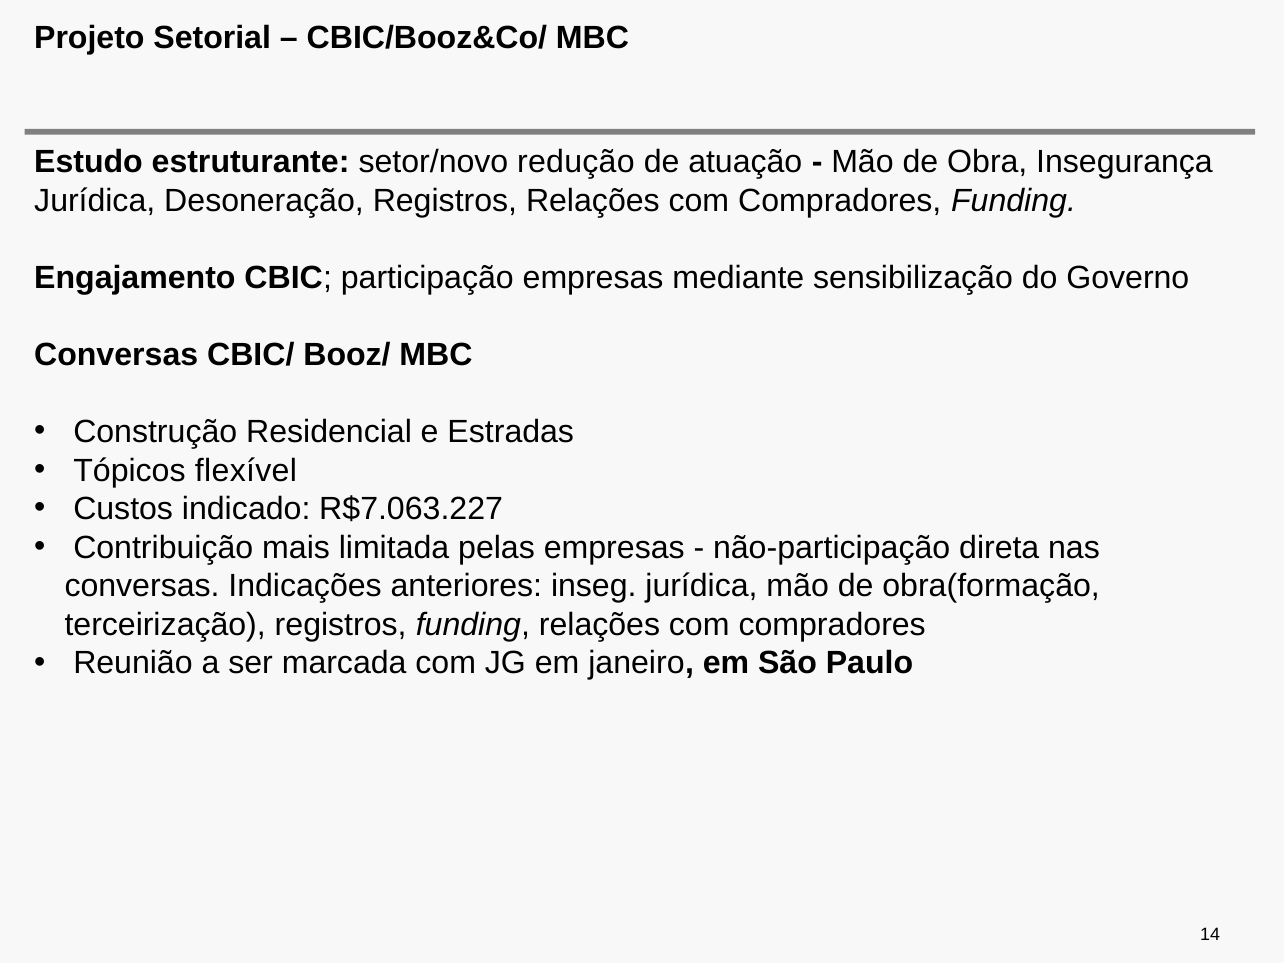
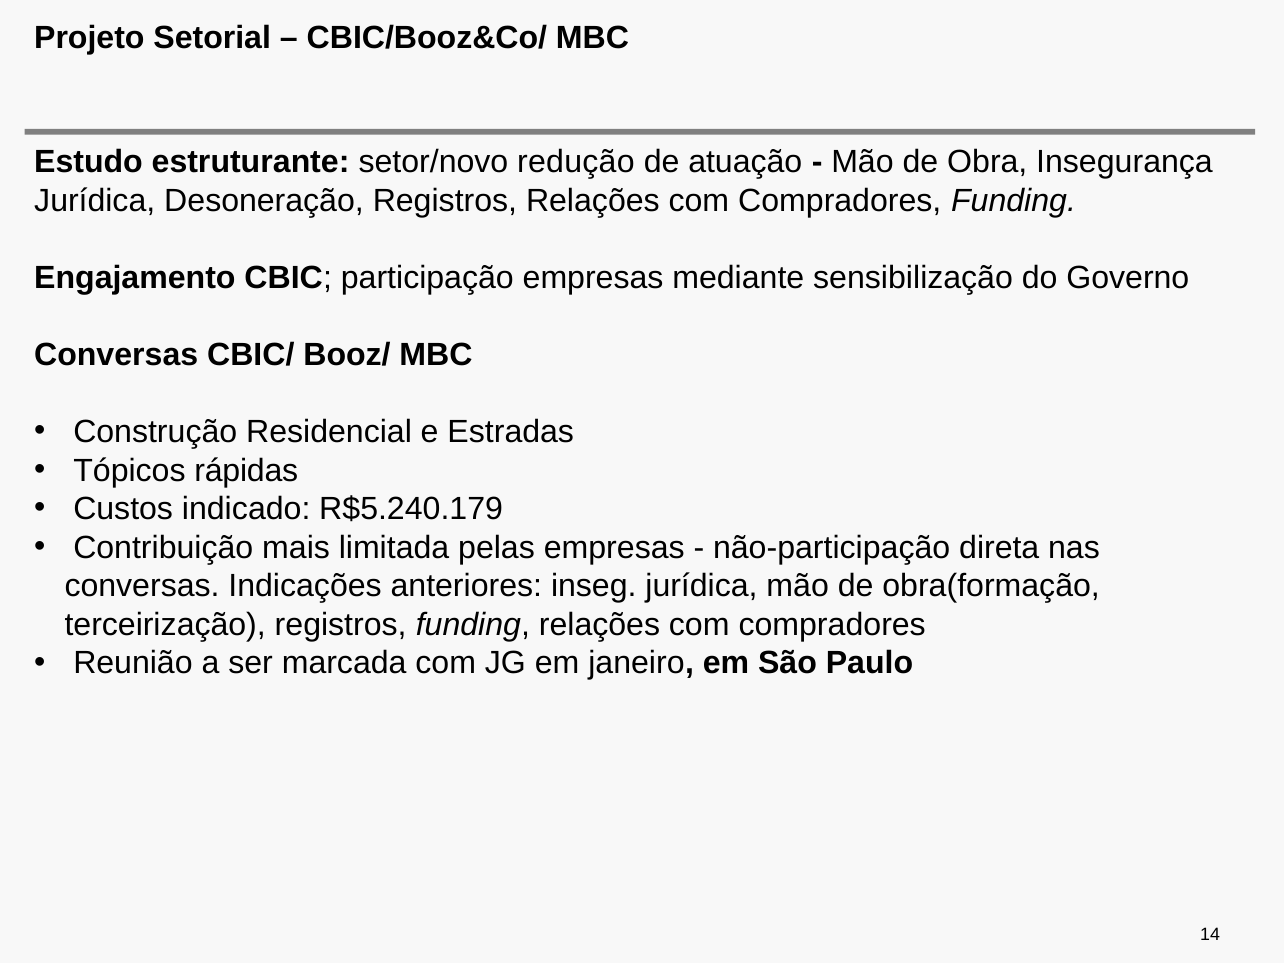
flexível: flexível -> rápidas
R$7.063.227: R$7.063.227 -> R$5.240.179
